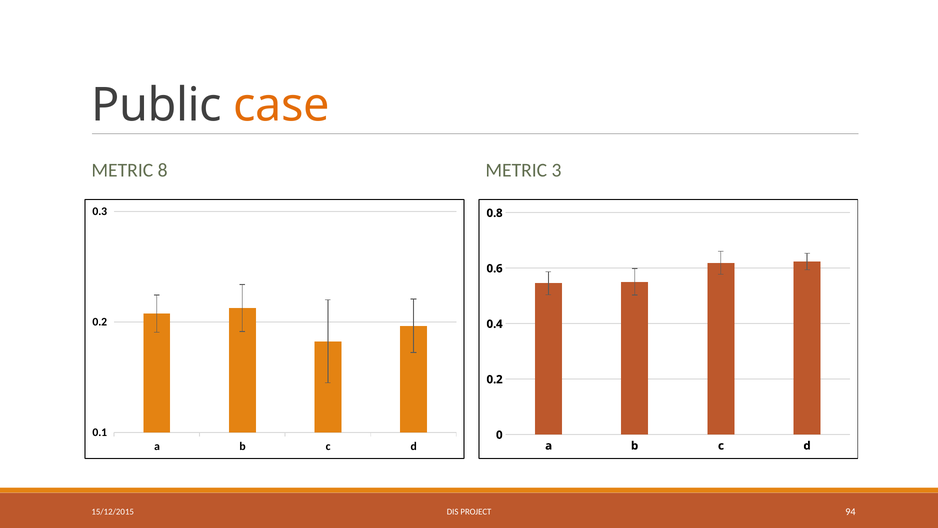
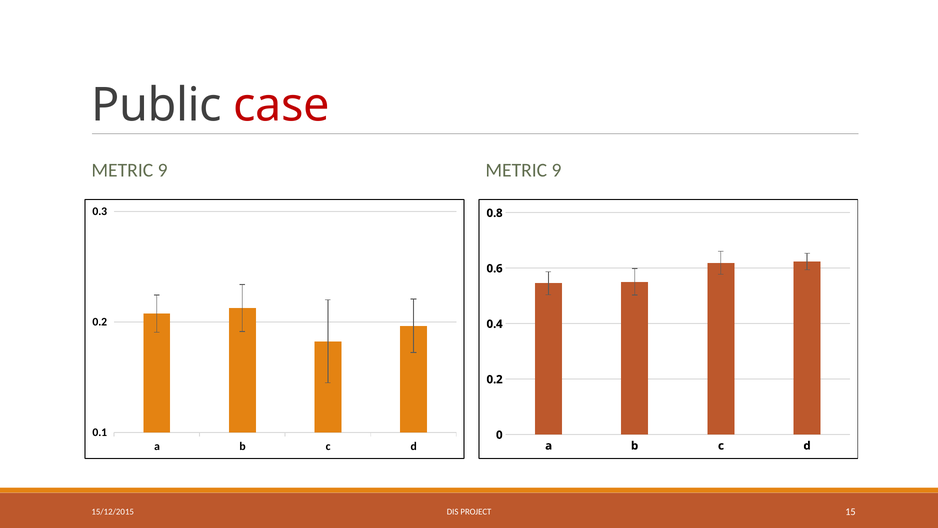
case colour: orange -> red
8 at (163, 170): 8 -> 9
3 at (557, 170): 3 -> 9
94: 94 -> 15
